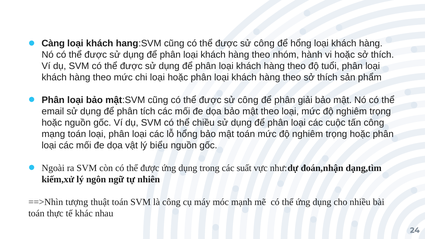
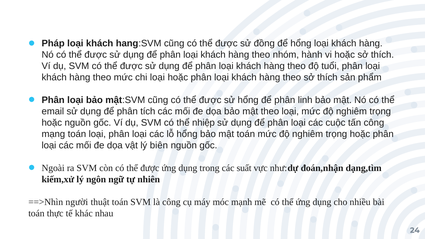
Càng: Càng -> Pháp
công at (264, 44): công -> đồng
công at (248, 100): công -> hổng
giải: giải -> linh
chiều: chiều -> nhiệp
biểu: biểu -> biên
tượng: tượng -> người
